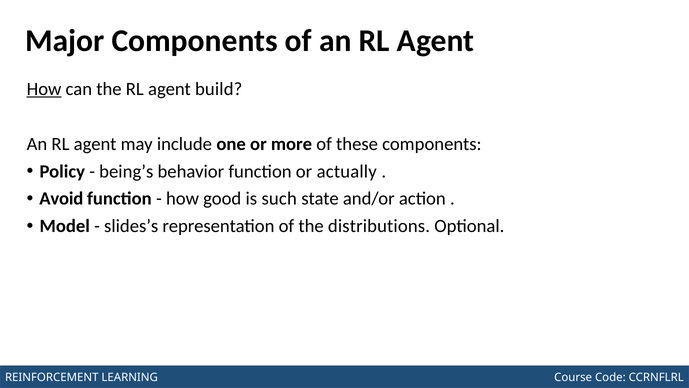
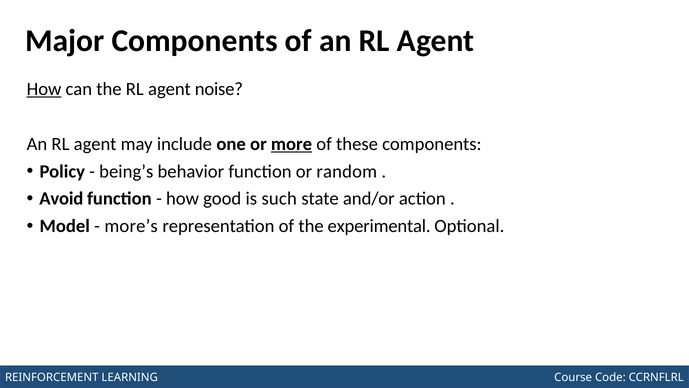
agent build: build -> noise
more underline: none -> present
actually: actually -> random
slides’s: slides’s -> more’s
distributions: distributions -> experimental
